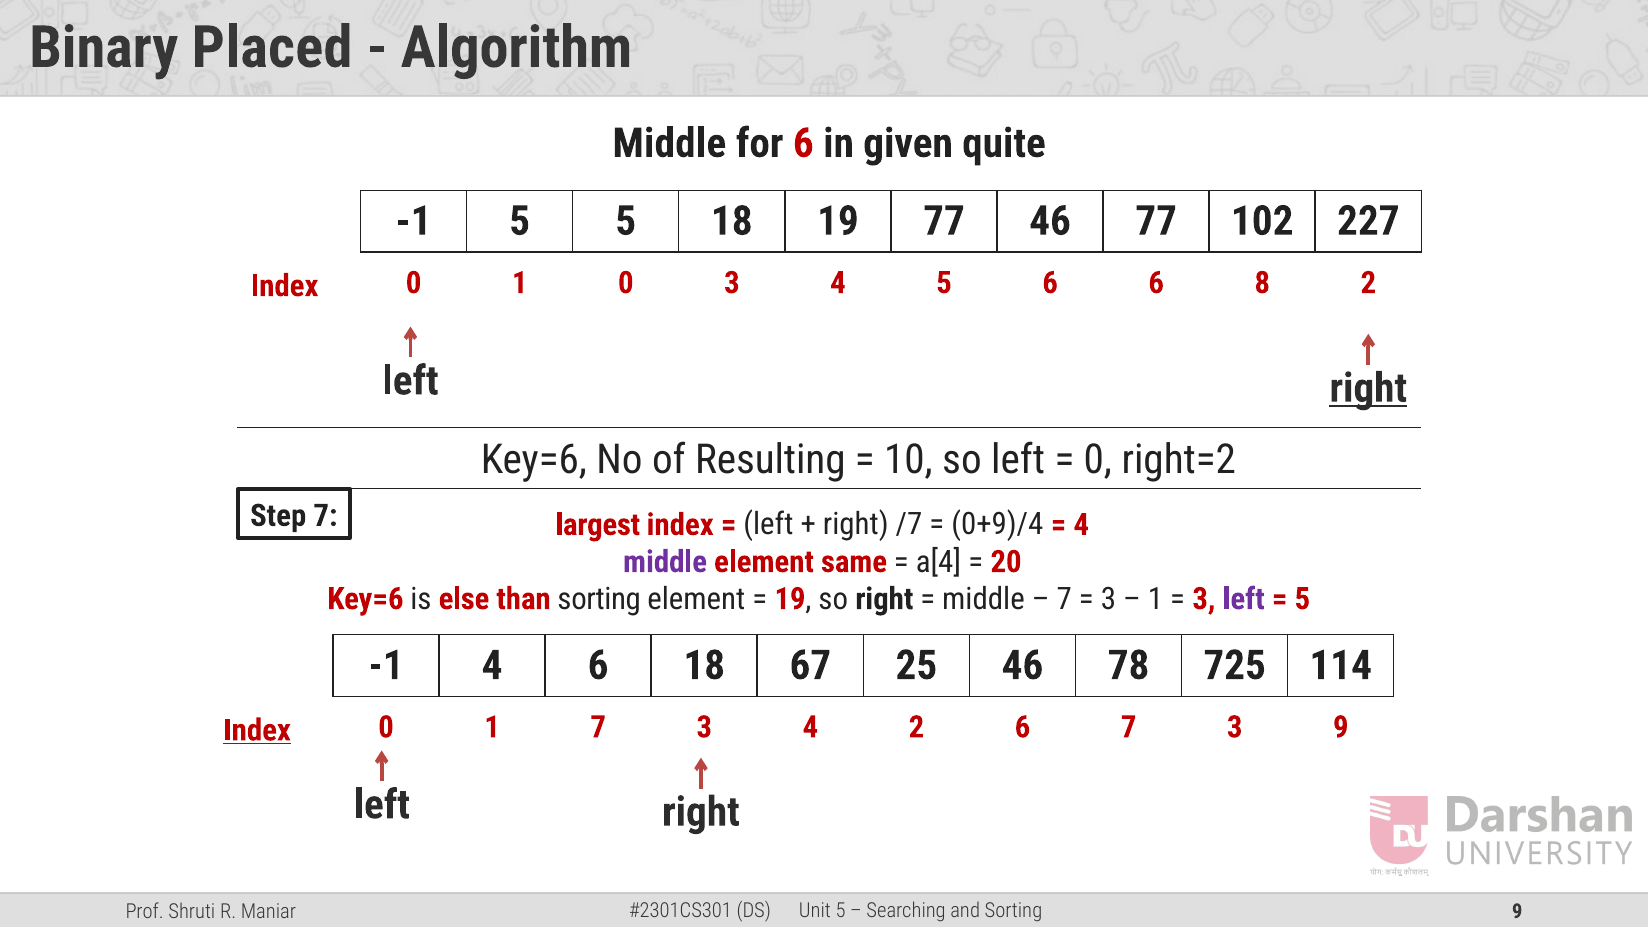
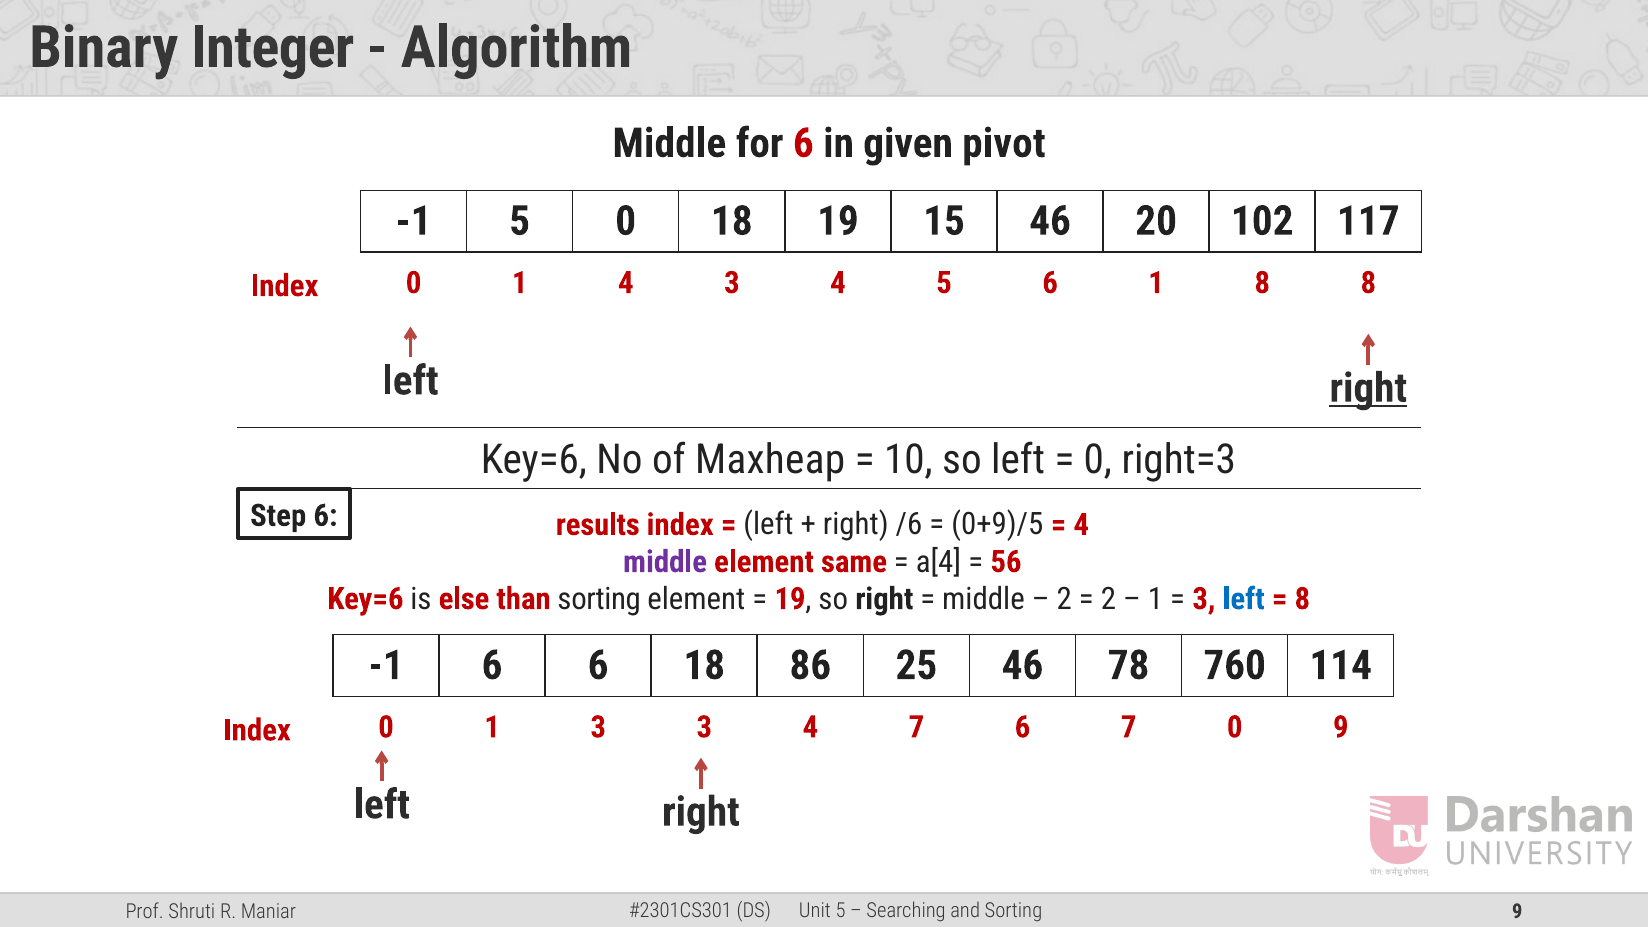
Placed: Placed -> Integer
quite: quite -> pivot
5 5: 5 -> 0
19 77: 77 -> 15
46 77: 77 -> 20
227: 227 -> 117
1 0: 0 -> 4
6 6: 6 -> 1
8 2: 2 -> 8
Resulting: Resulting -> Maxheap
right=2: right=2 -> right=3
Step 7: 7 -> 6
largest: largest -> results
/7: /7 -> /6
0+9)/4: 0+9)/4 -> 0+9)/5
20: 20 -> 56
7 at (1064, 599): 7 -> 2
3 at (1108, 599): 3 -> 2
left at (1244, 599) colour: purple -> blue
5 at (1302, 599): 5 -> 8
-1 4: 4 -> 6
67: 67 -> 86
725: 725 -> 760
1 7: 7 -> 3
4 2: 2 -> 7
6 7 3: 3 -> 0
Index at (257, 730) underline: present -> none
